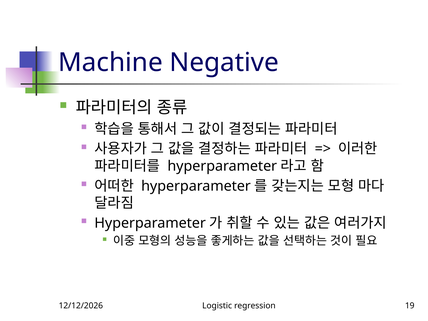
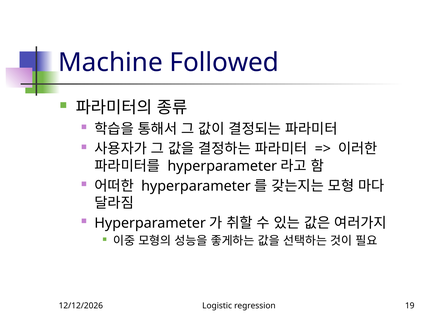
Negative: Negative -> Followed
